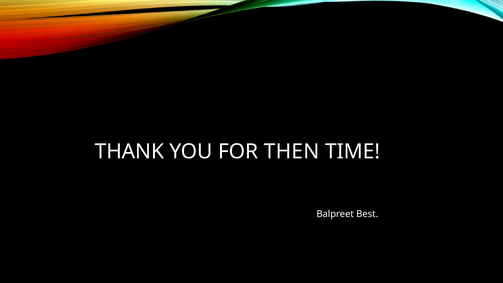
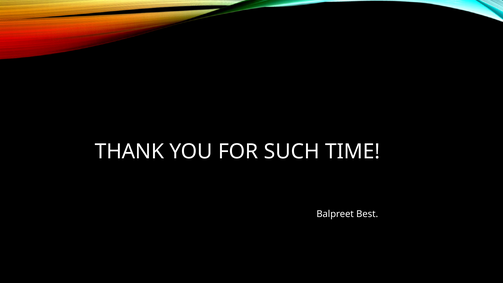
THEN: THEN -> SUCH
